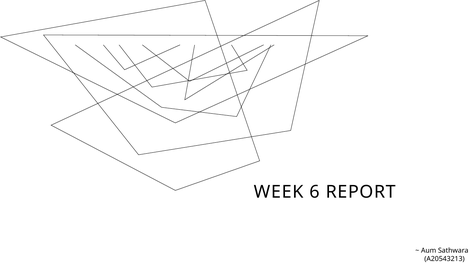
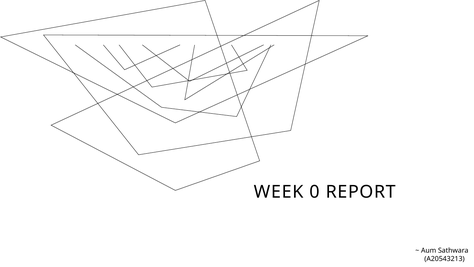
6: 6 -> 0
